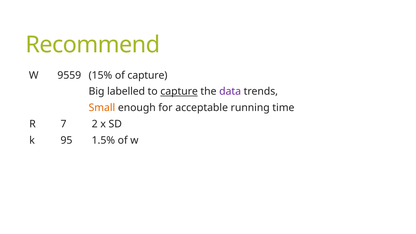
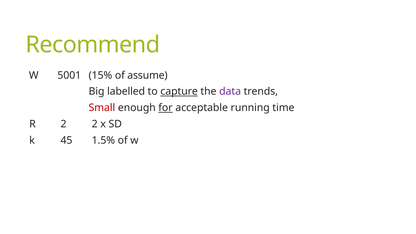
9559: 9559 -> 5001
of capture: capture -> assume
Small colour: orange -> red
for underline: none -> present
R 7: 7 -> 2
95: 95 -> 45
